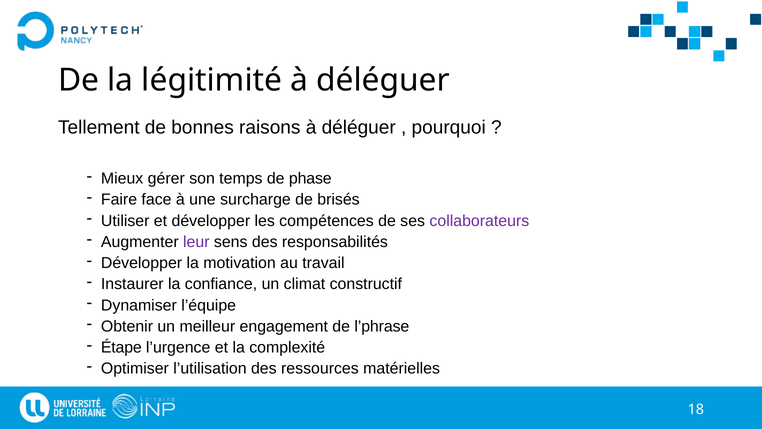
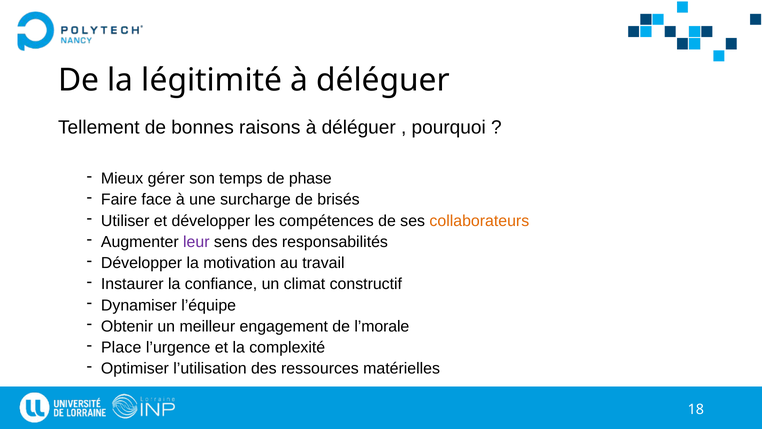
collaborateurs colour: purple -> orange
l’phrase: l’phrase -> l’morale
Étape: Étape -> Place
